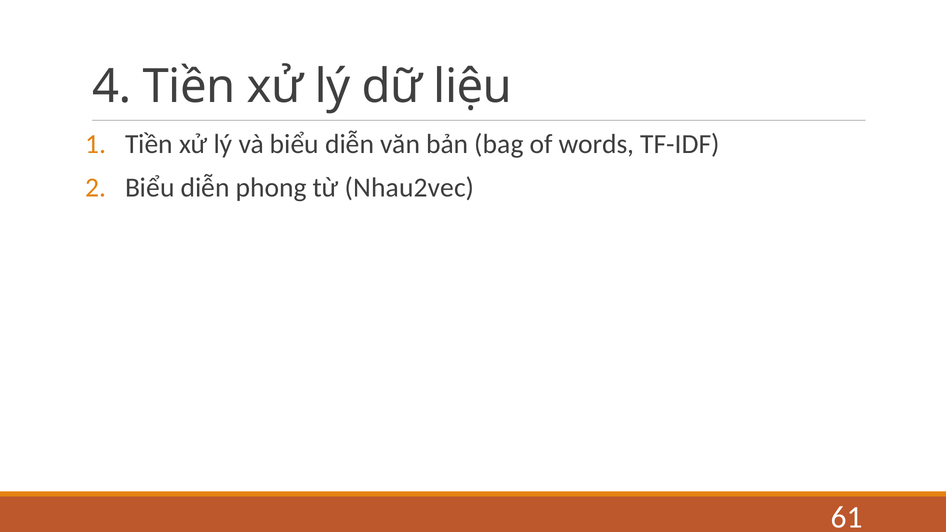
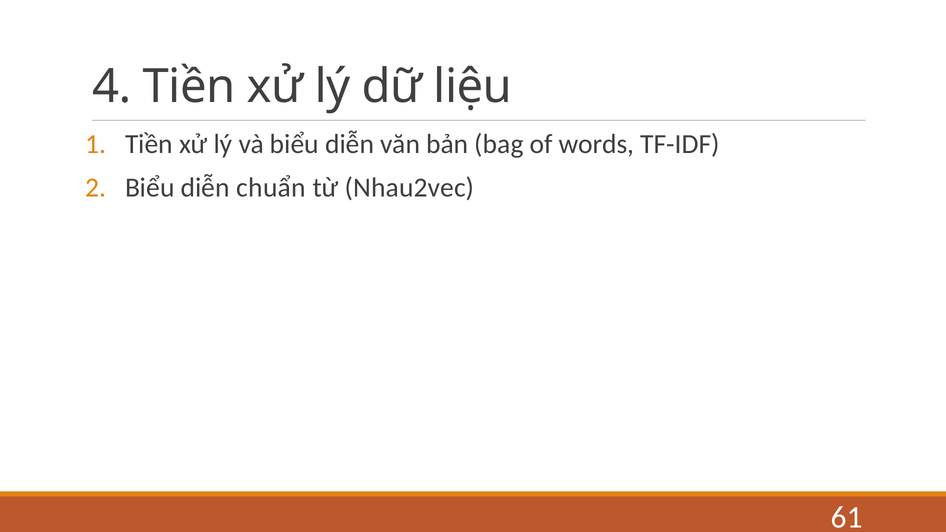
phong: phong -> chuẩn
